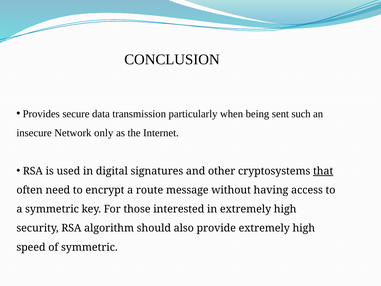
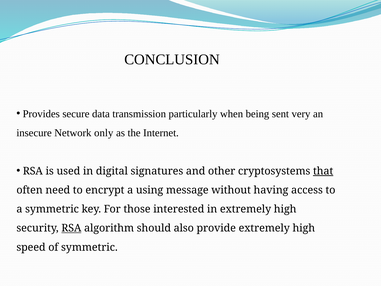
such: such -> very
route: route -> using
RSA at (71, 228) underline: none -> present
